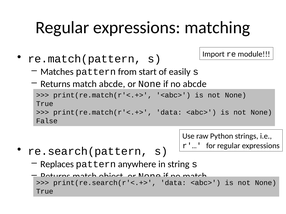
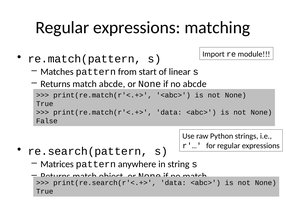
easily: easily -> linear
Replaces: Replaces -> Matrices
